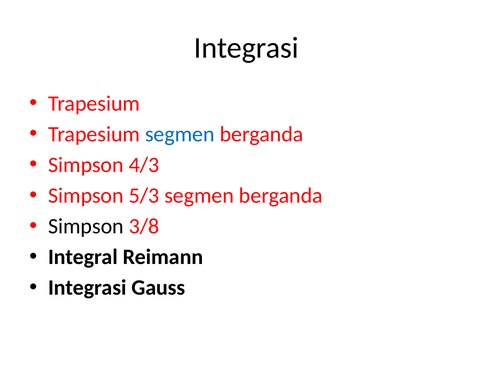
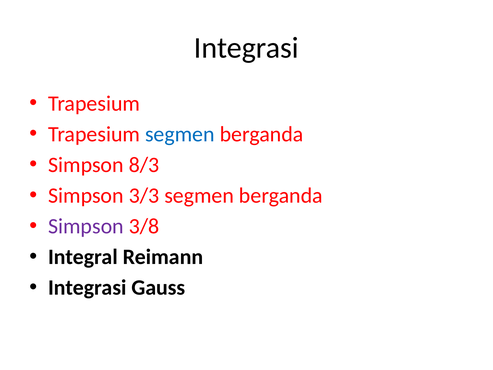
4/3: 4/3 -> 8/3
5/3: 5/3 -> 3/3
Simpson at (86, 226) colour: black -> purple
